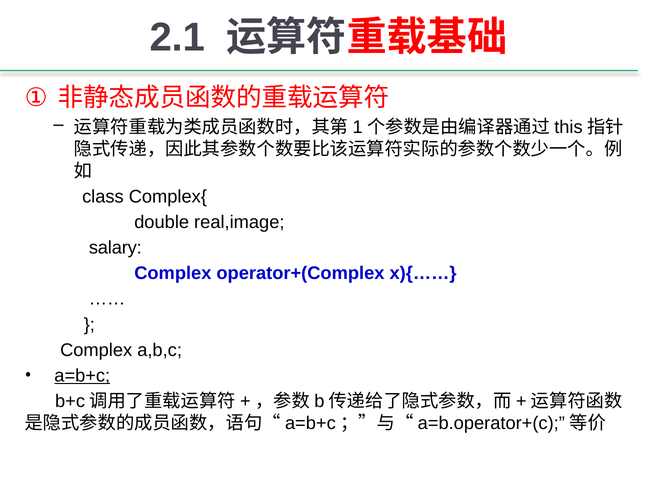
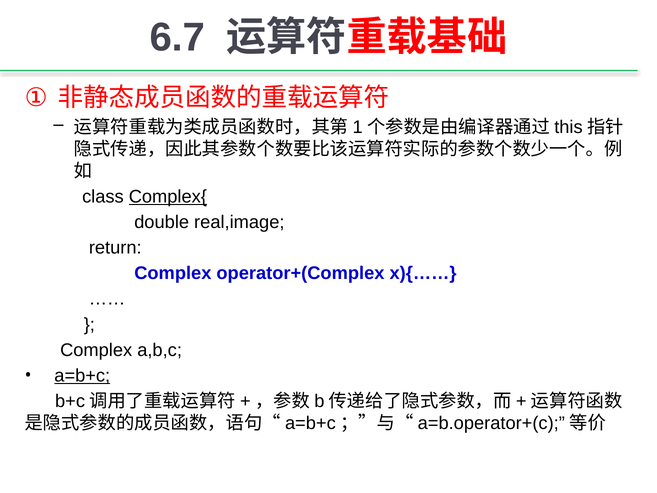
2.1: 2.1 -> 6.7
Complex{ underline: none -> present
salary: salary -> return
